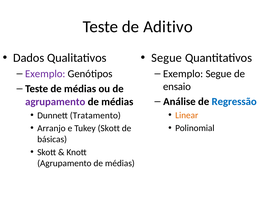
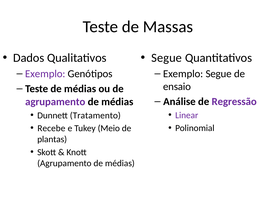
Aditivo: Aditivo -> Massas
Regressão colour: blue -> purple
Linear colour: orange -> purple
Arranjo: Arranjo -> Recebe
Tukey Skott: Skott -> Meio
básicas: básicas -> plantas
